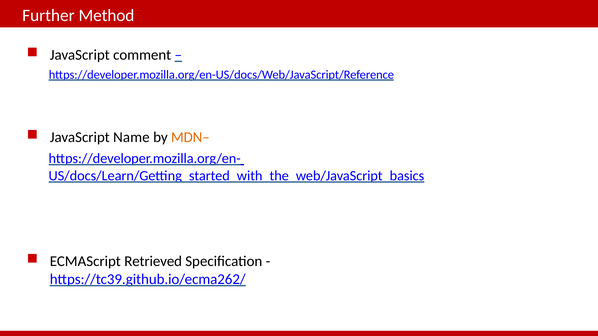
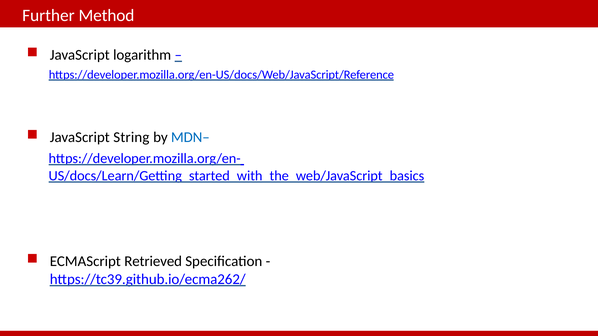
comment: comment -> logarithm
Name: Name -> String
MDN– colour: orange -> blue
